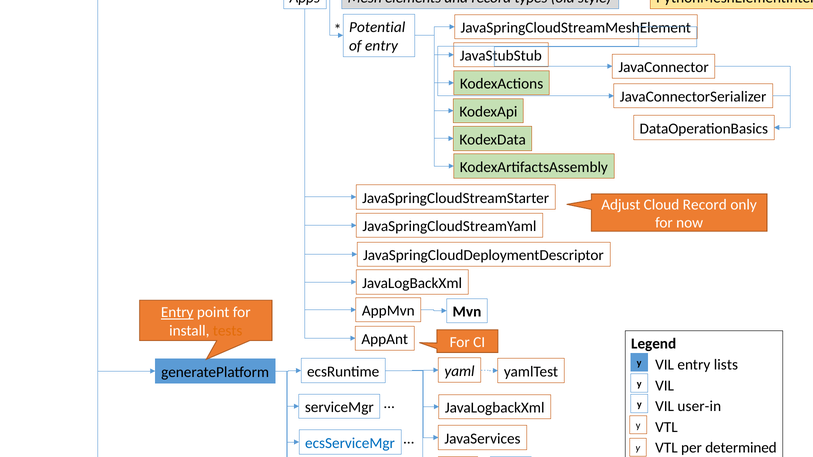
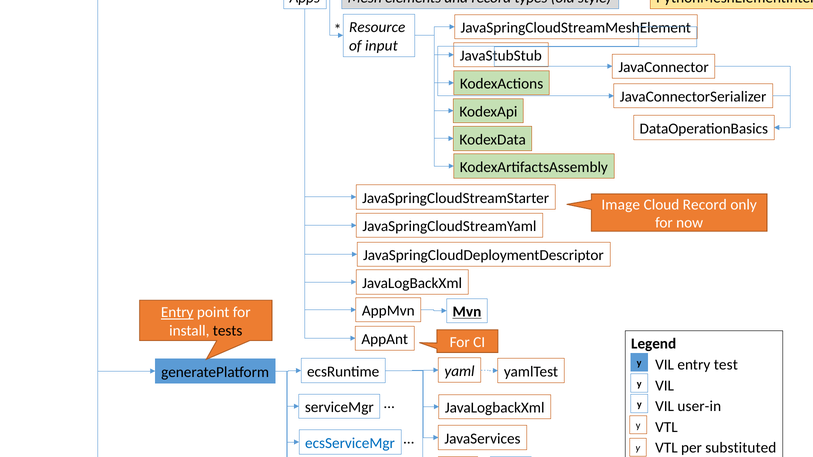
Potential: Potential -> Resource
of entry: entry -> input
Adjust: Adjust -> Image
Mvn at (467, 312) underline: none -> present
tests colour: orange -> black
lists: lists -> test
determined: determined -> substituted
